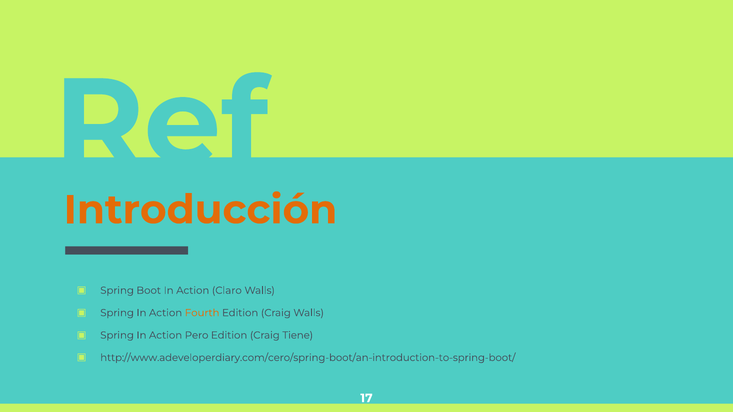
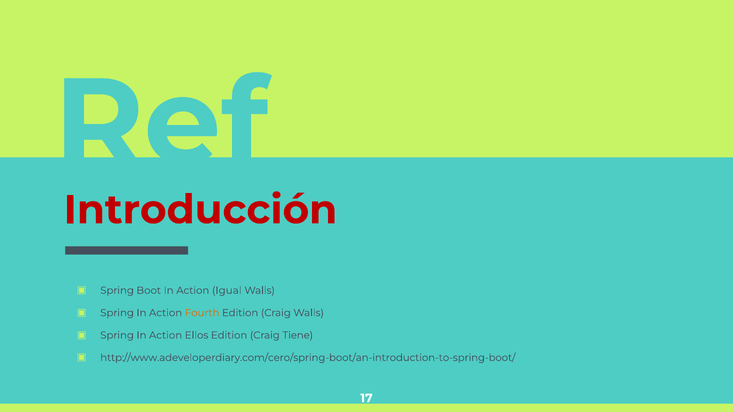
Introducción colour: orange -> red
Claro: Claro -> Igual
Pero: Pero -> Ellos
